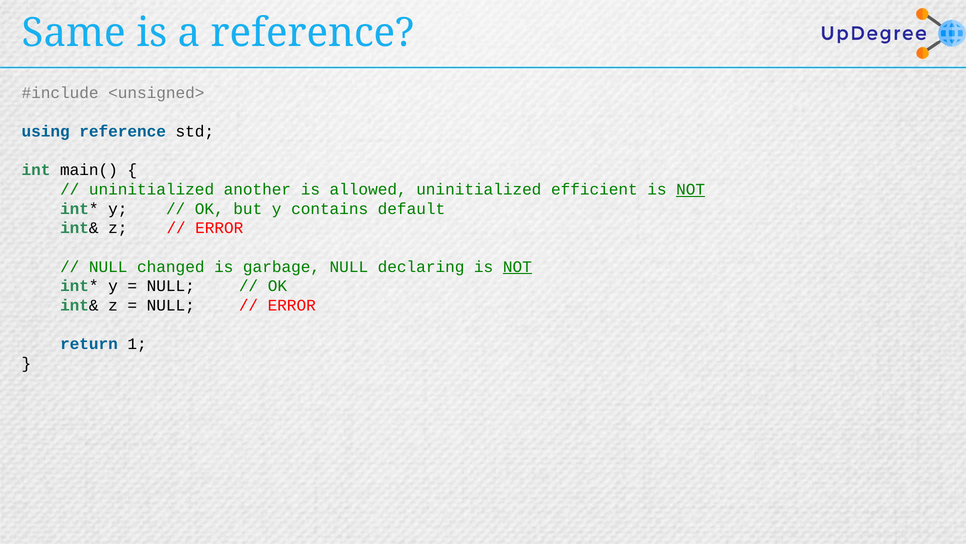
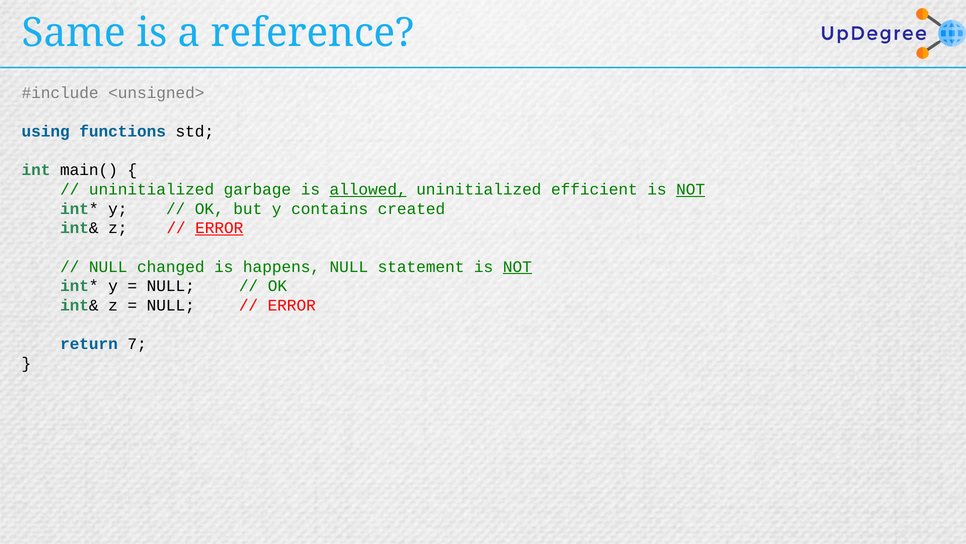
using reference: reference -> functions
another: another -> garbage
allowed underline: none -> present
default: default -> created
ERROR at (219, 228) underline: none -> present
garbage: garbage -> happens
declaring: declaring -> statement
1: 1 -> 7
